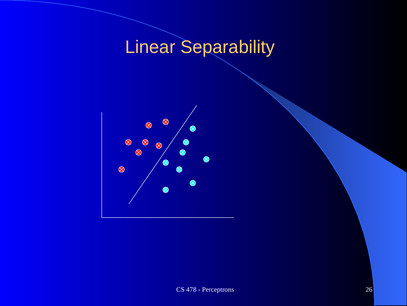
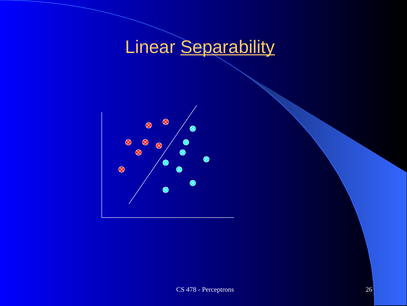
Separability underline: none -> present
